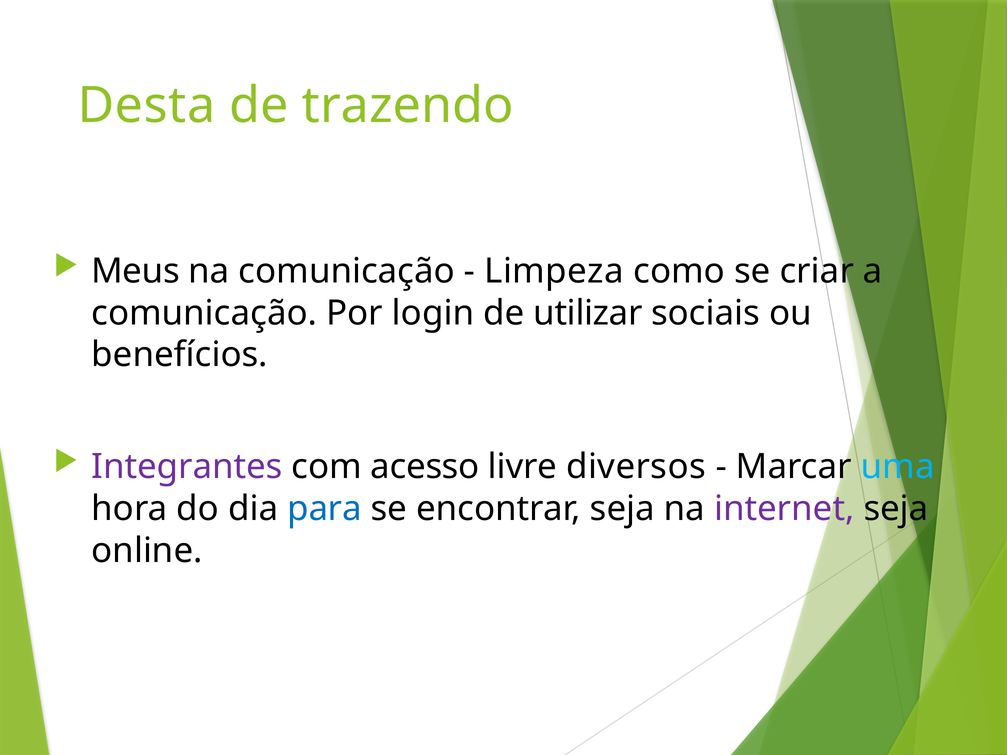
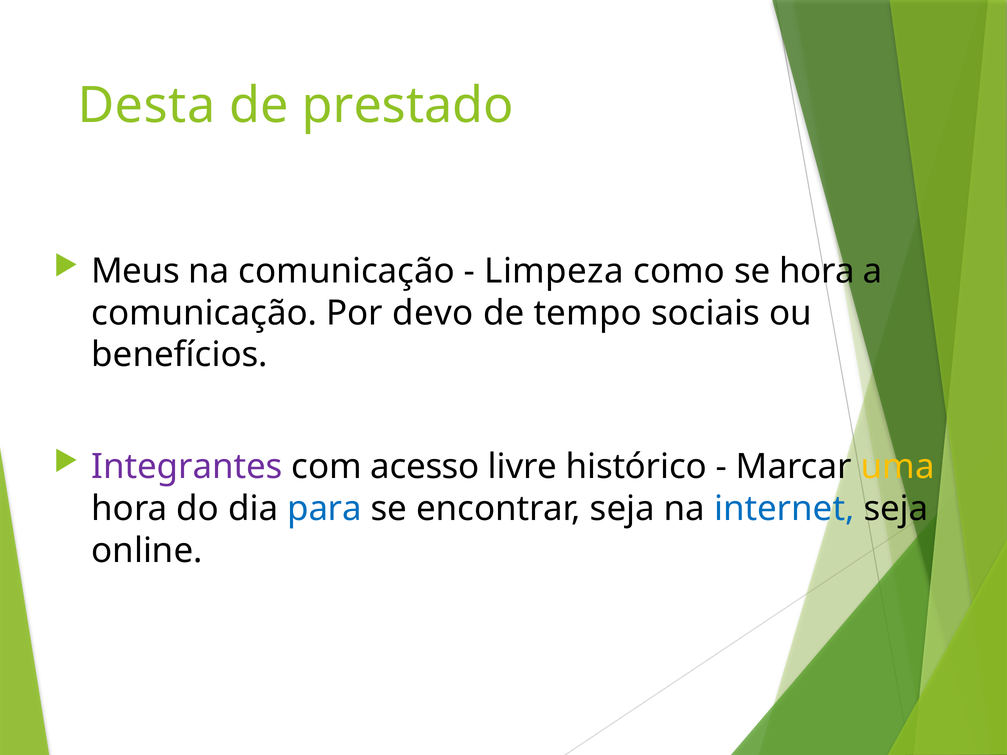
trazendo: trazendo -> prestado
se criar: criar -> hora
login: login -> devo
utilizar: utilizar -> tempo
diversos: diversos -> histórico
uma colour: light blue -> yellow
internet colour: purple -> blue
